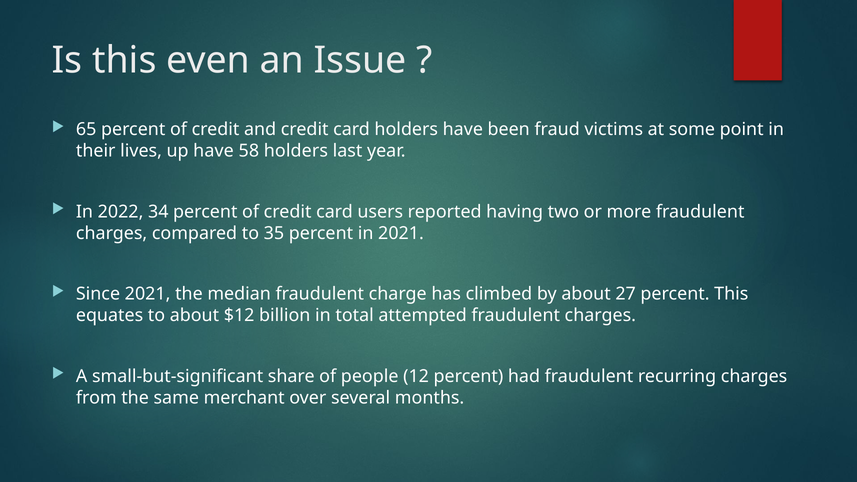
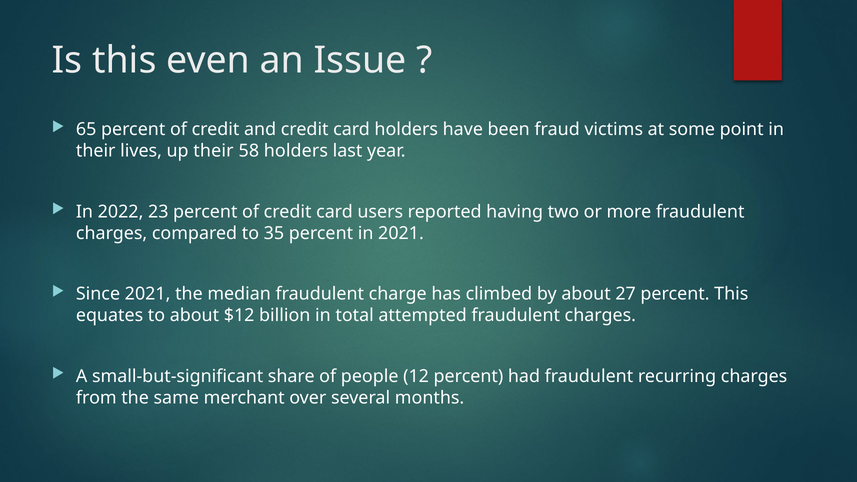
up have: have -> their
34: 34 -> 23
